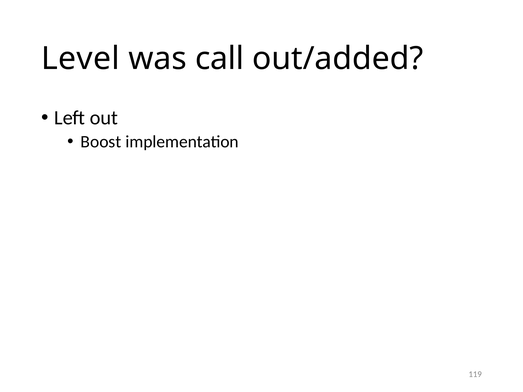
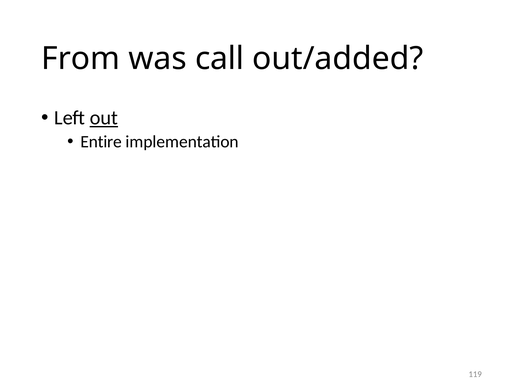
Level: Level -> From
out underline: none -> present
Boost: Boost -> Entire
